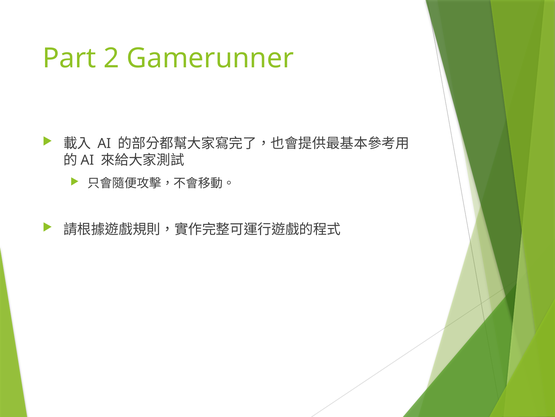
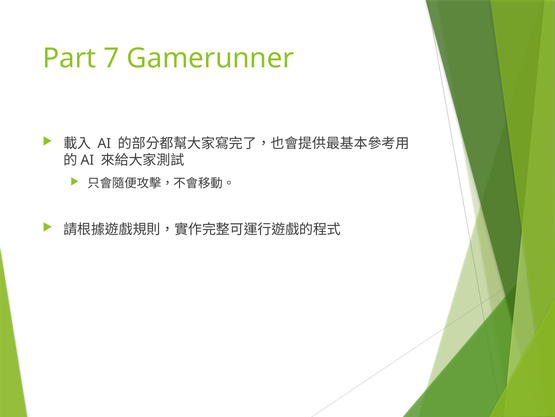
2: 2 -> 7
